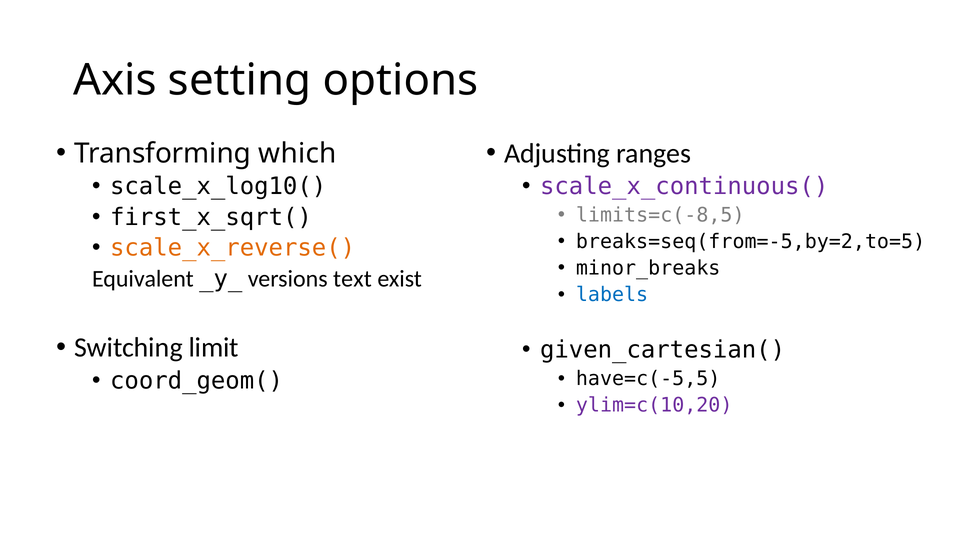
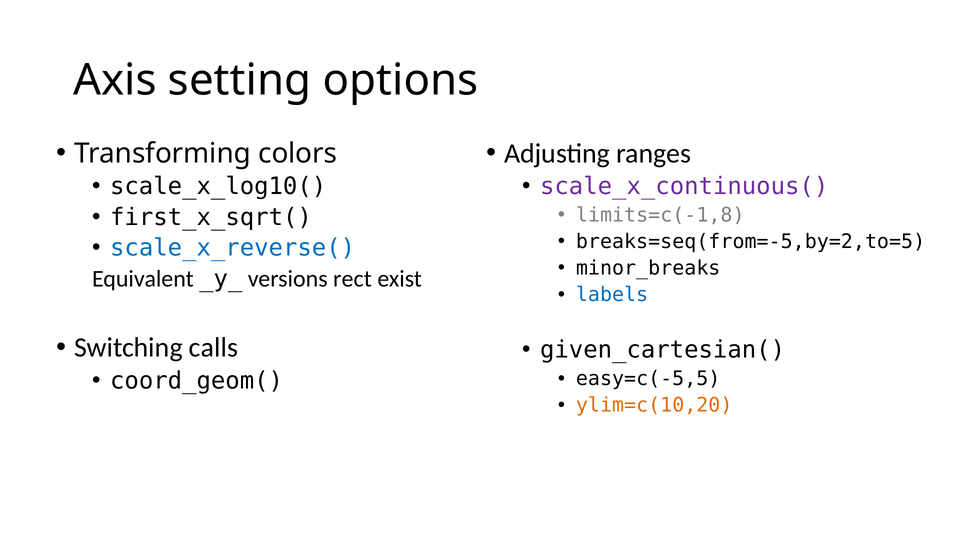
which: which -> colors
limits=c(-8,5: limits=c(-8,5 -> limits=c(-1,8
scale_x_reverse( colour: orange -> blue
text: text -> rect
limit: limit -> calls
have=c(-5,5: have=c(-5,5 -> easy=c(-5,5
ylim=c(10,20 colour: purple -> orange
